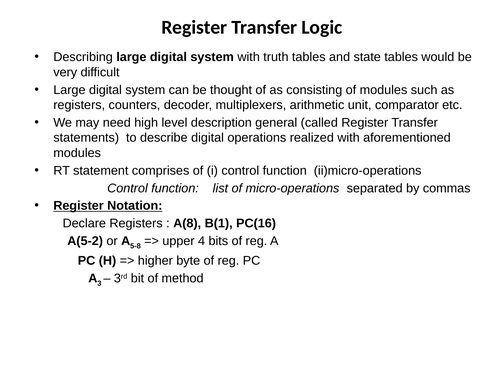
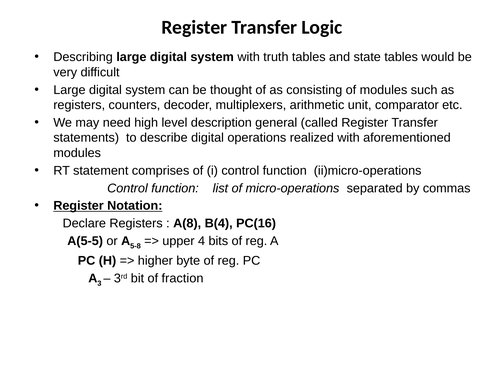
B(1: B(1 -> B(4
A(5-2: A(5-2 -> A(5-5
method: method -> fraction
